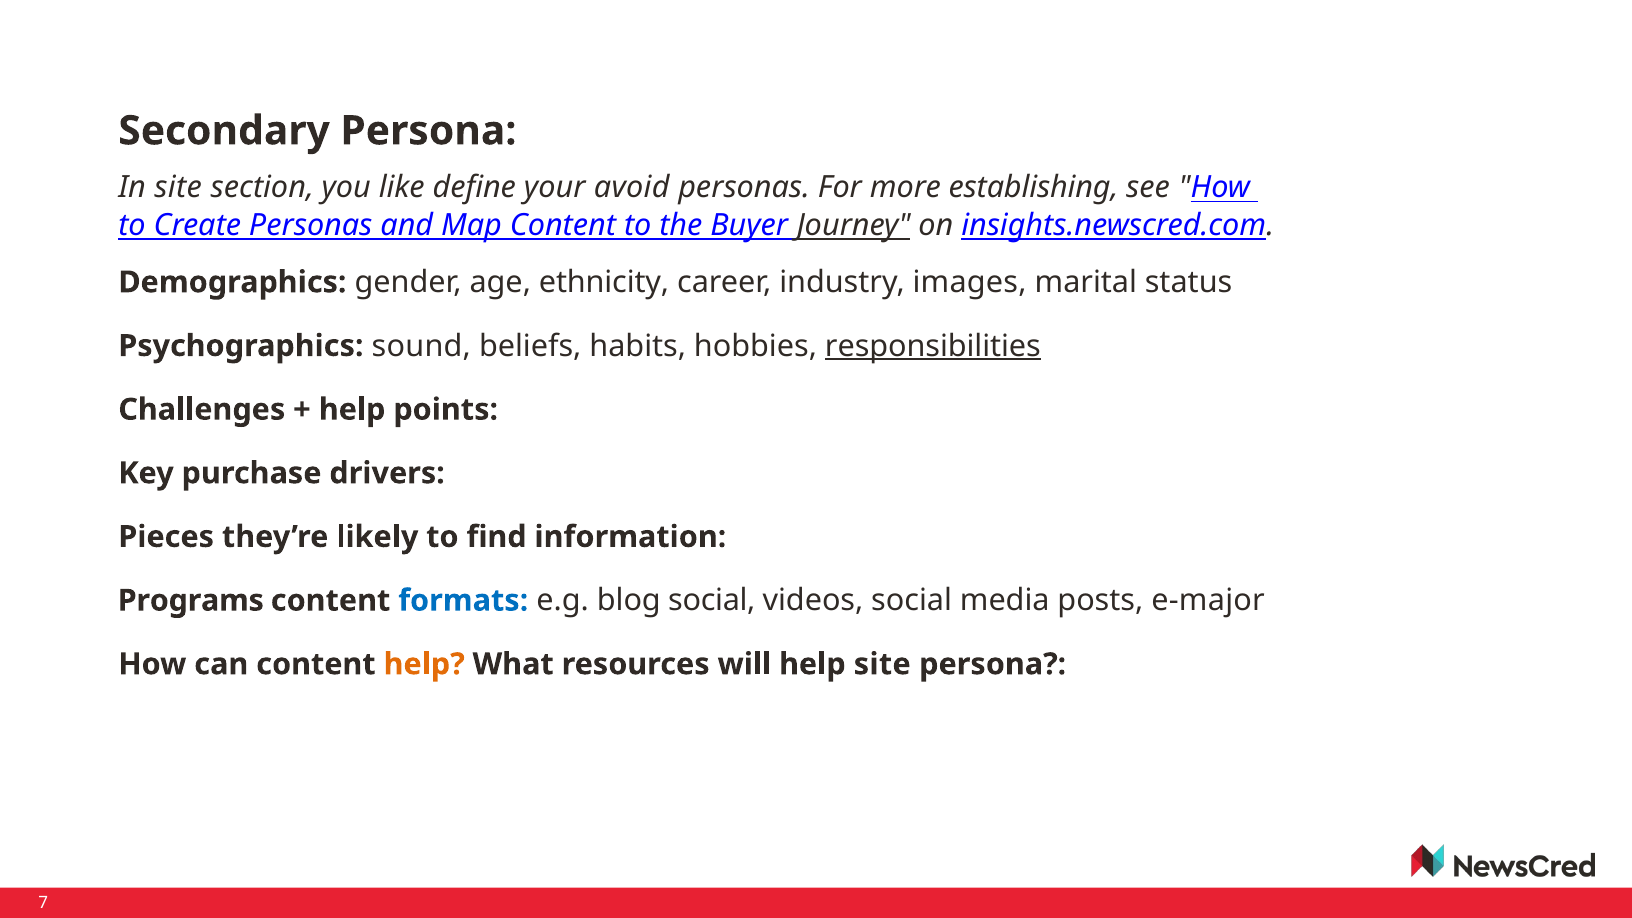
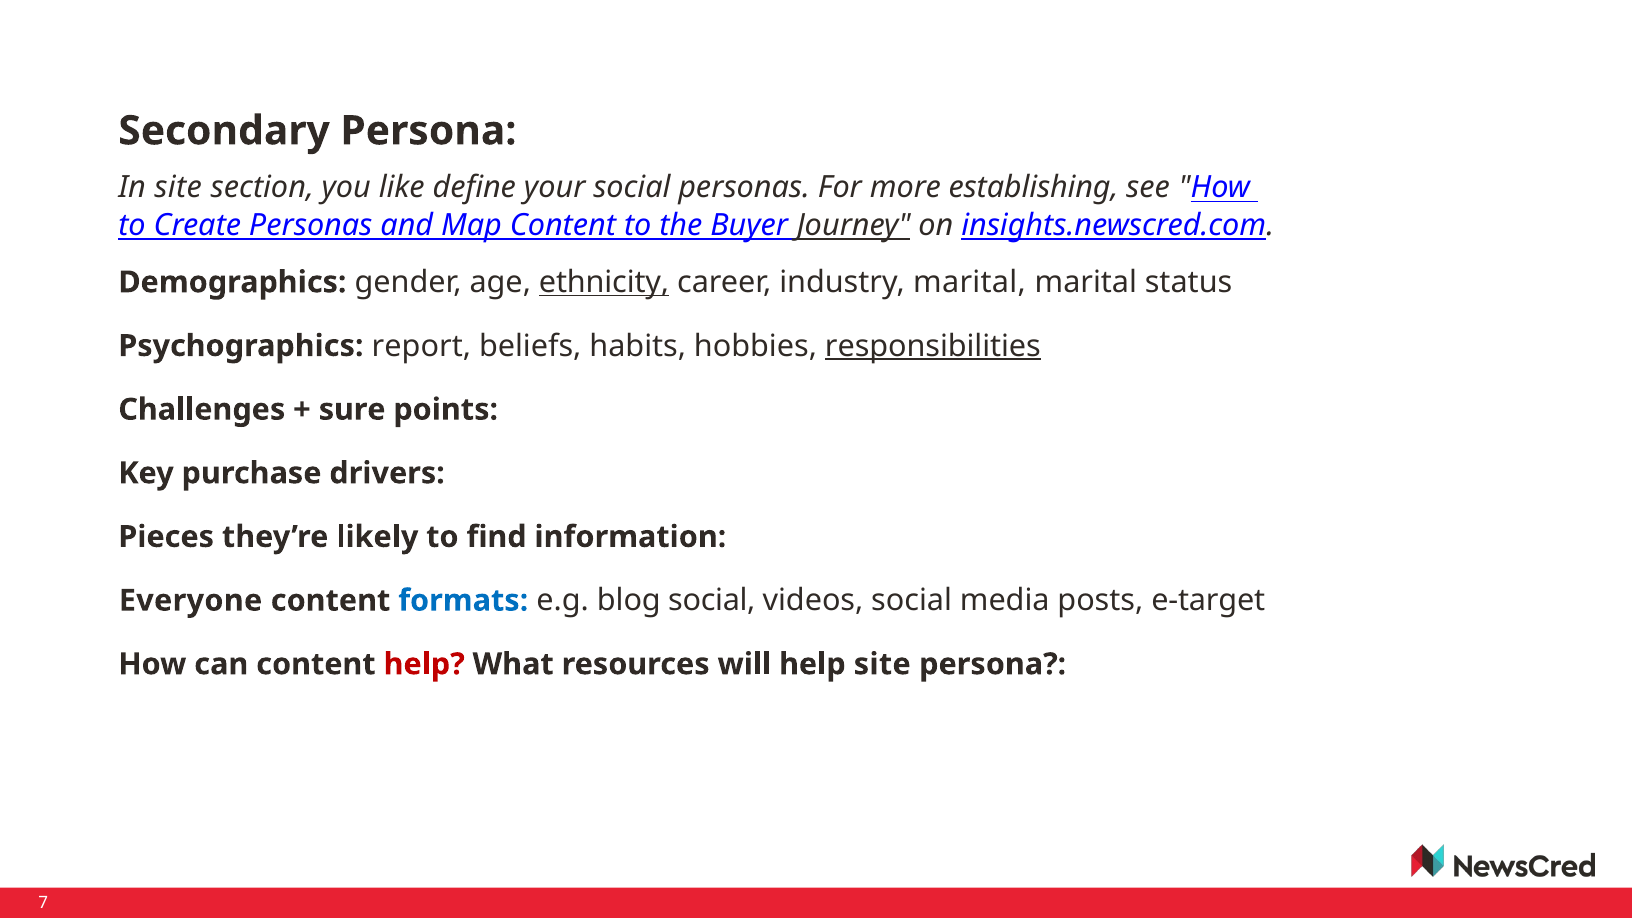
your avoid: avoid -> social
ethnicity underline: none -> present
industry images: images -> marital
sound: sound -> report
help at (352, 410): help -> sure
Programs: Programs -> Everyone
e-major: e-major -> e-target
help at (424, 664) colour: orange -> red
